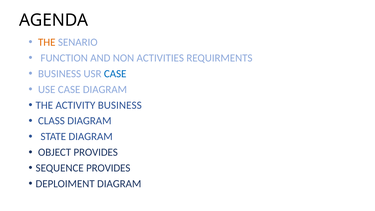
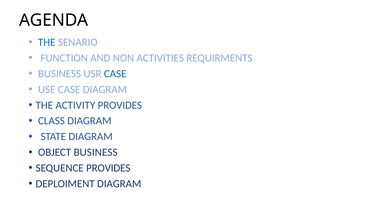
THE at (47, 42) colour: orange -> blue
ACTIVITY BUSINESS: BUSINESS -> PROVIDES
OBJECT PROVIDES: PROVIDES -> BUSINESS
